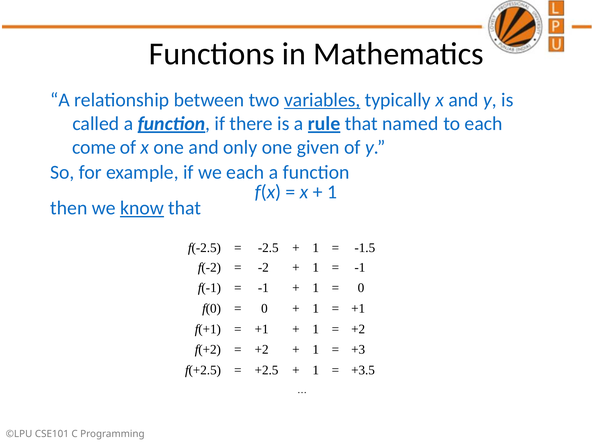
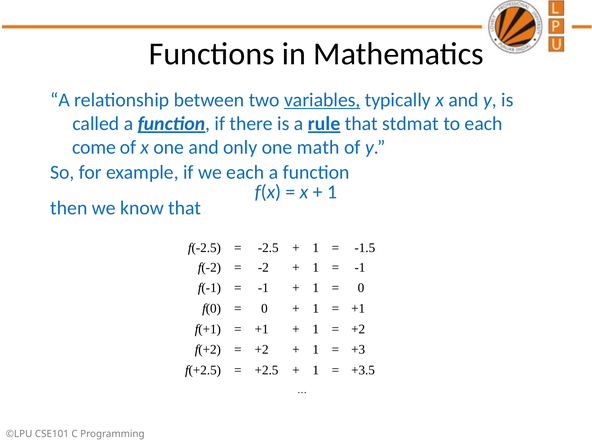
named: named -> stdmat
given: given -> math
know underline: present -> none
